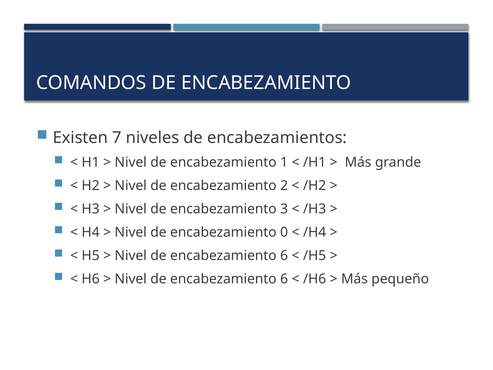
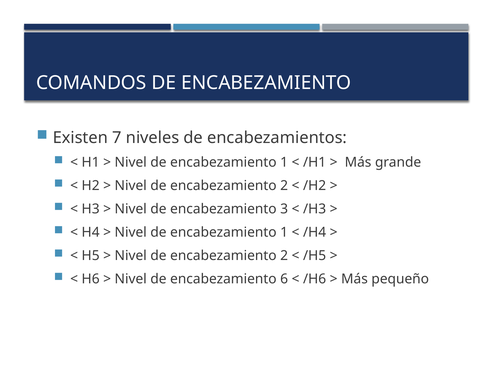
0 at (284, 232): 0 -> 1
6 at (284, 256): 6 -> 2
